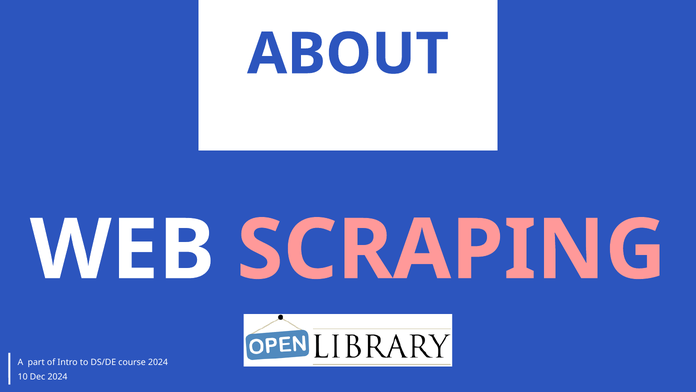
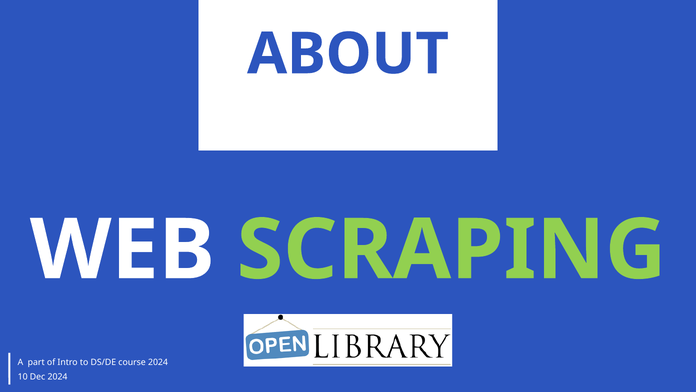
SCRAPING colour: pink -> light green
